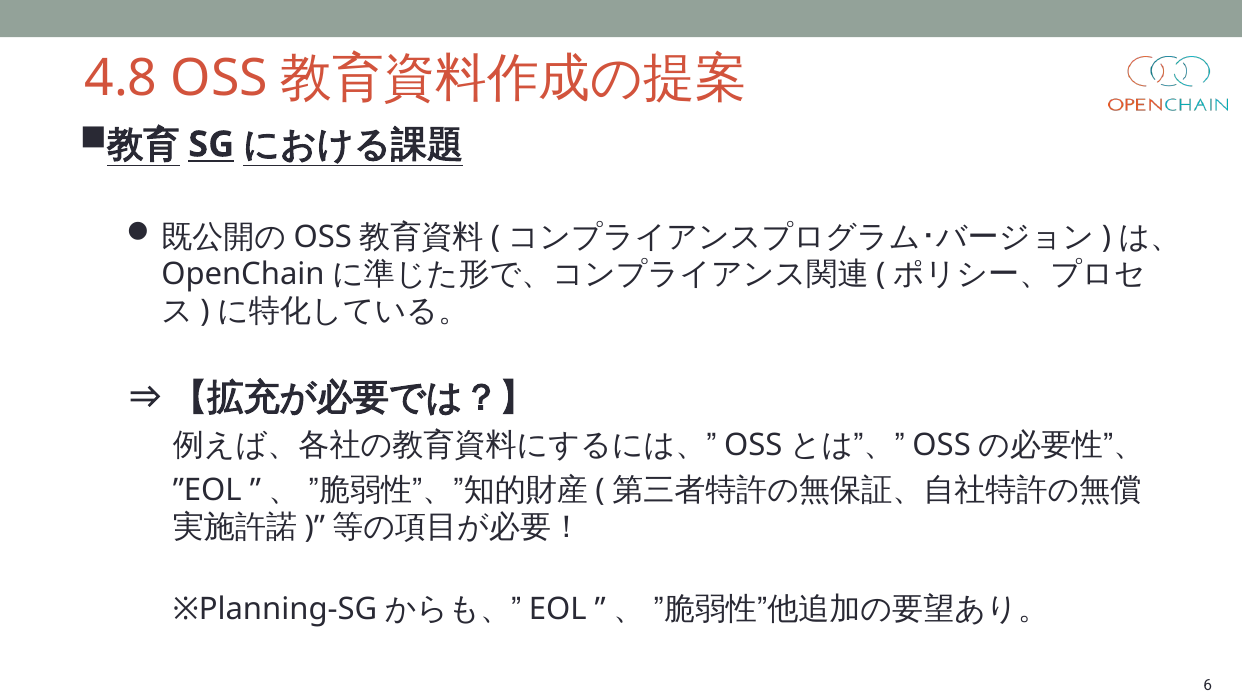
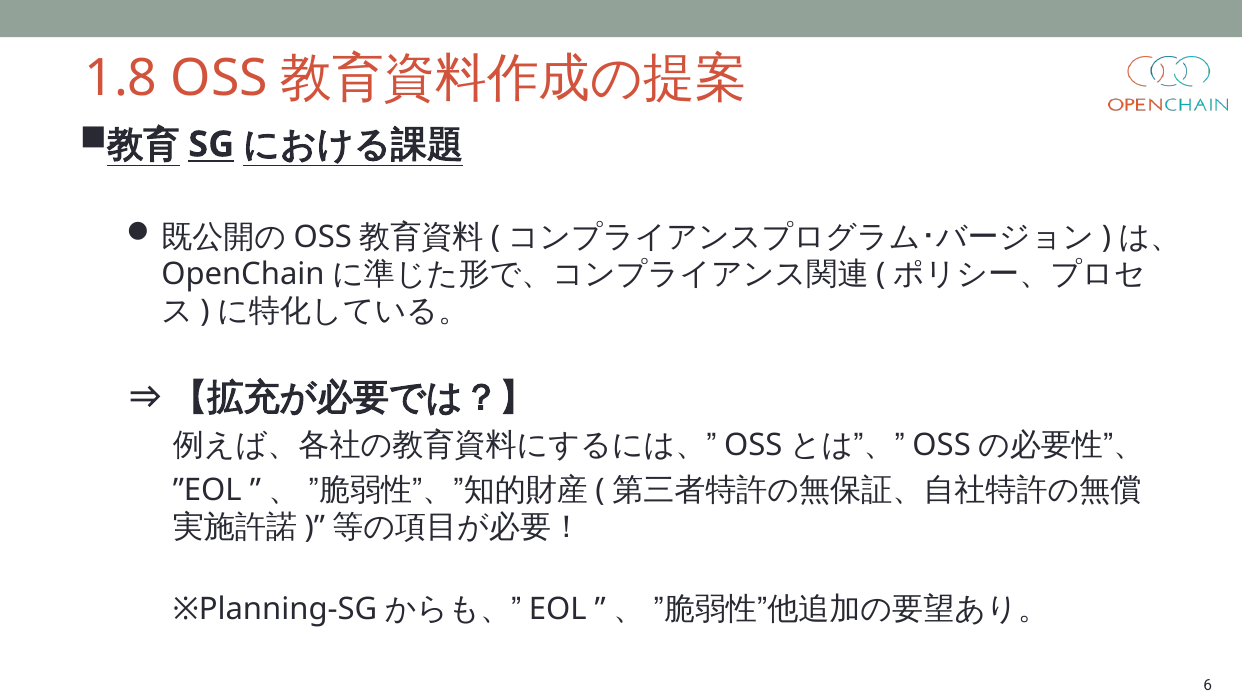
4.8: 4.8 -> 1.8
